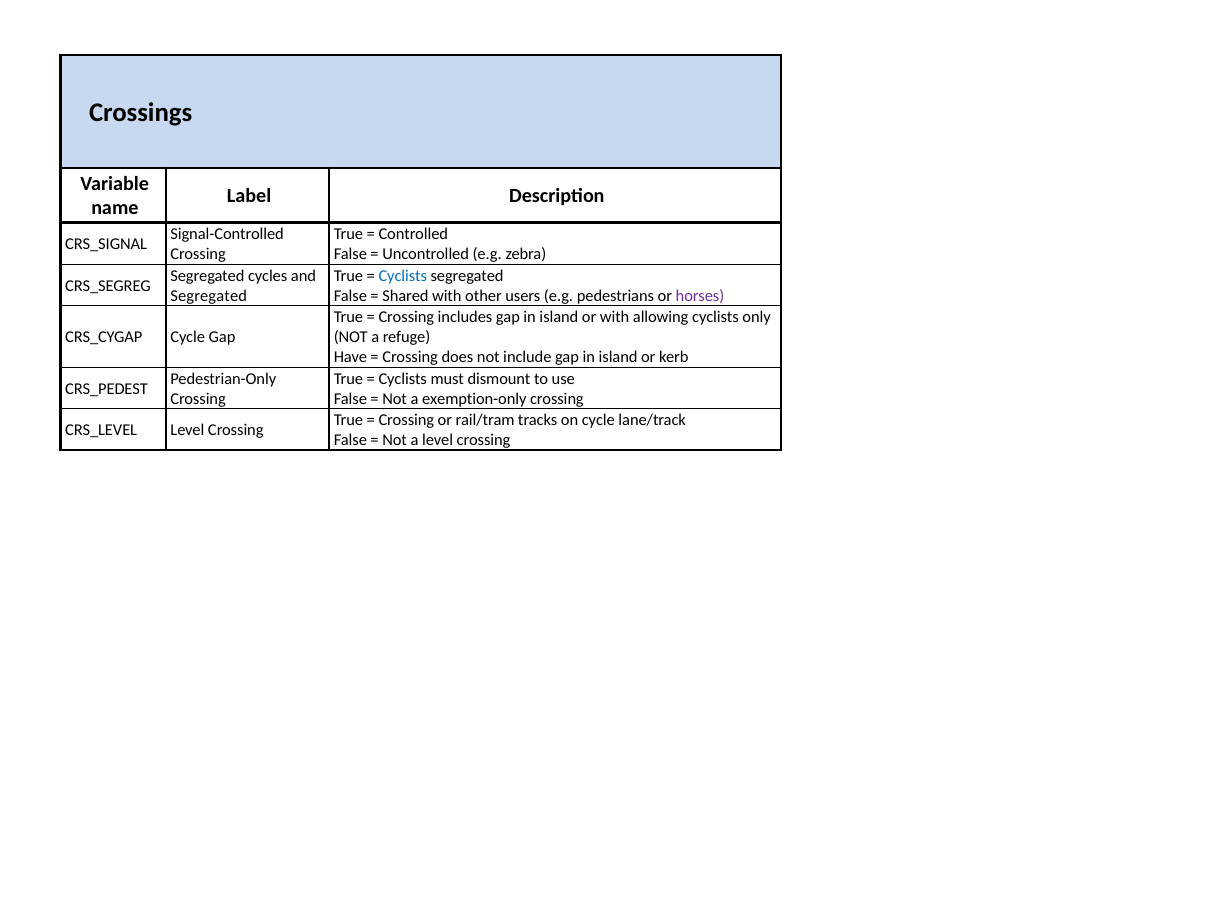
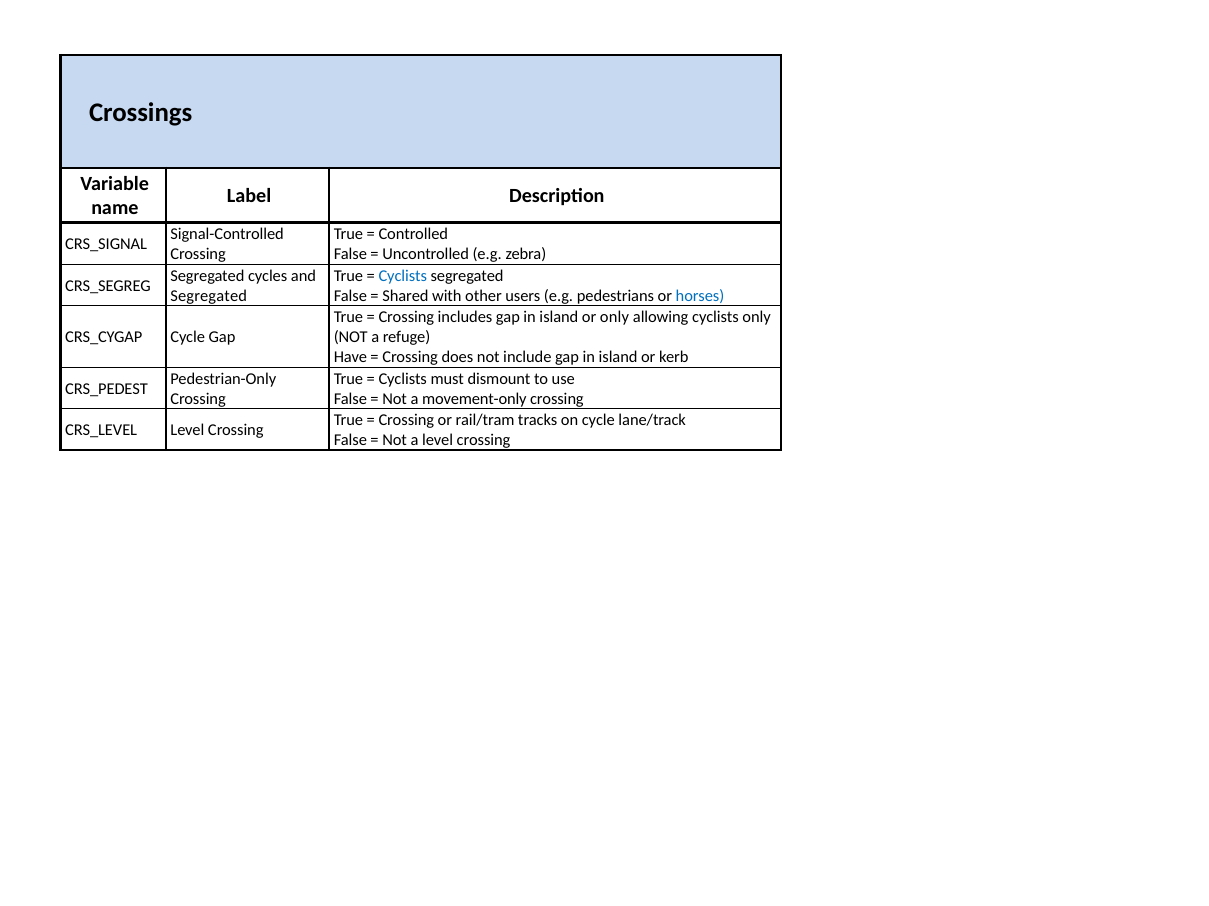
horses colour: purple -> blue
or with: with -> only
exemption-only: exemption-only -> movement-only
